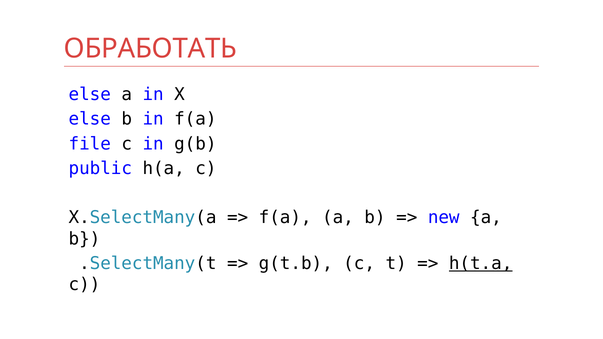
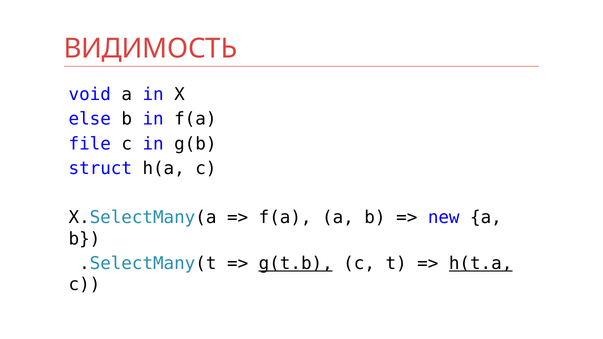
ОБРАБОТАТЬ: ОБРАБОТАТЬ -> ВИДИМОСТЬ
else at (90, 95): else -> void
public: public -> struct
g(t.b underline: none -> present
